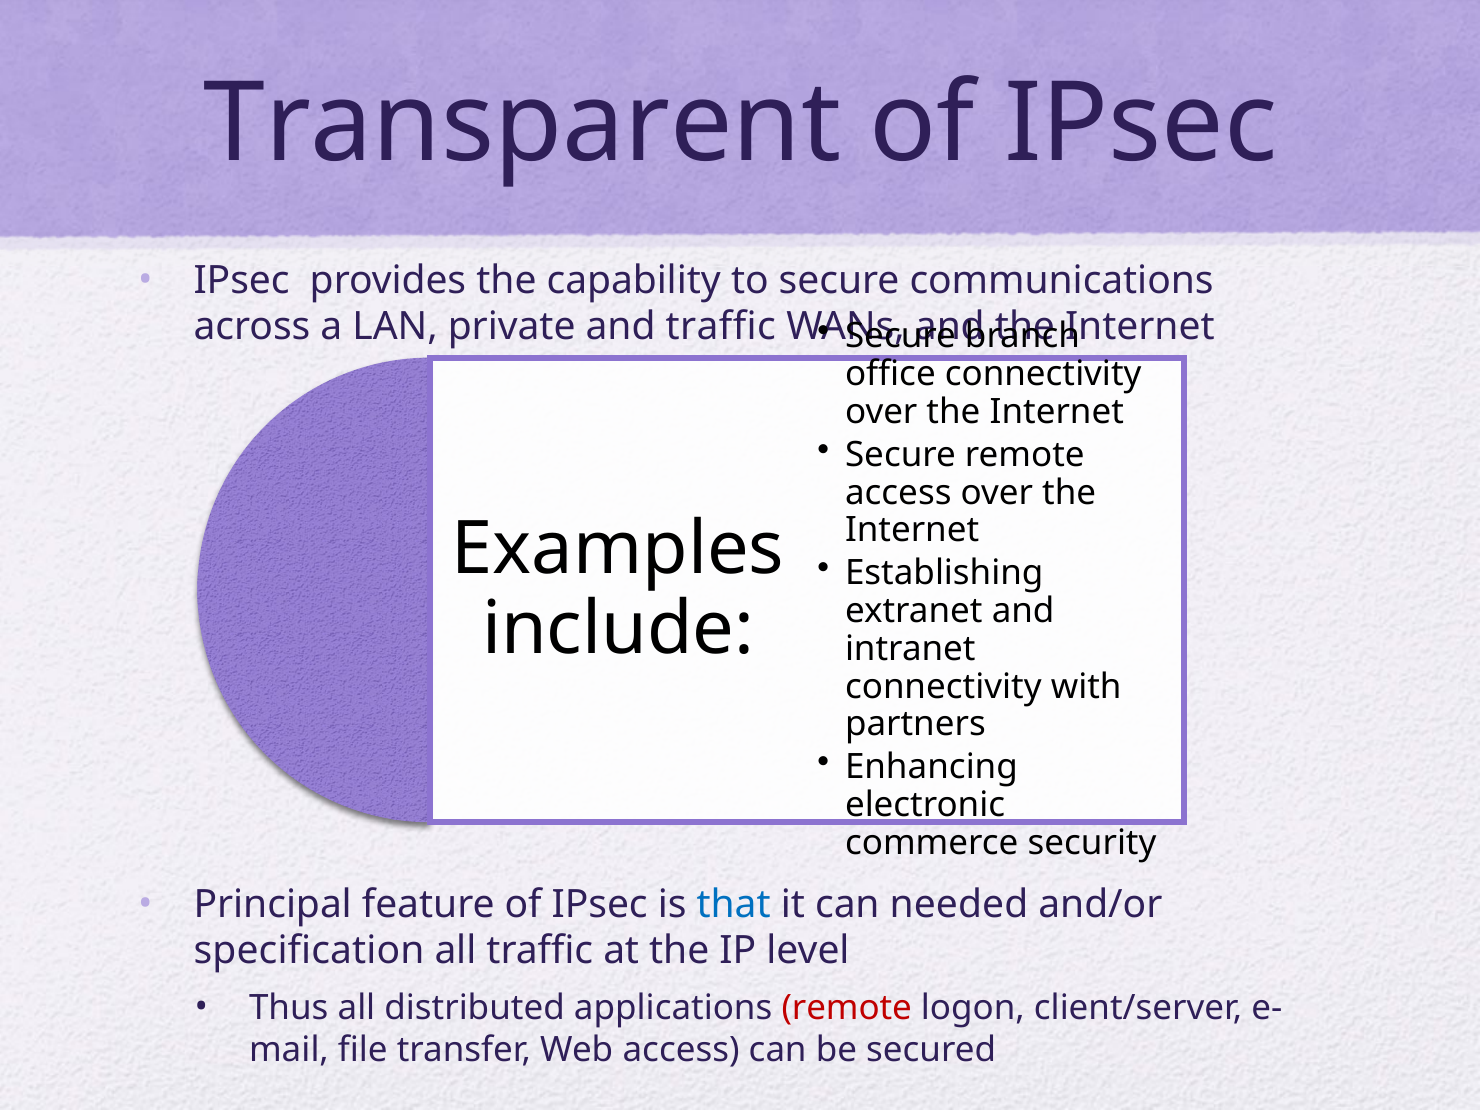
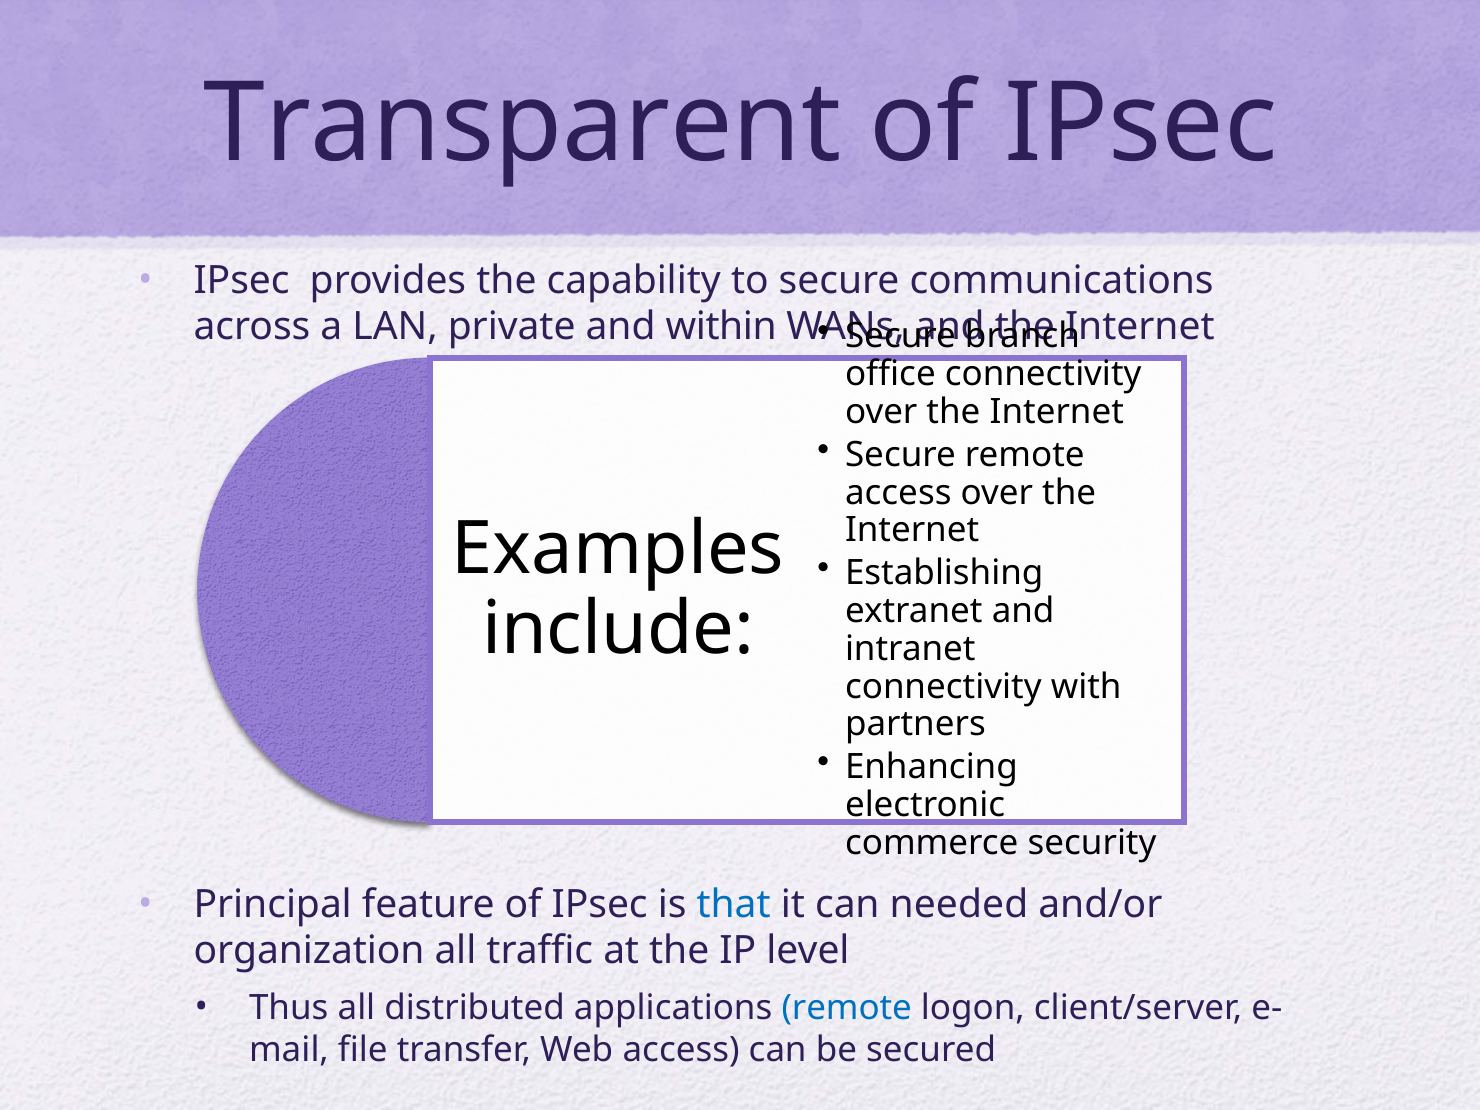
and traffic: traffic -> within
specification: specification -> organization
remote at (847, 1008) colour: red -> blue
